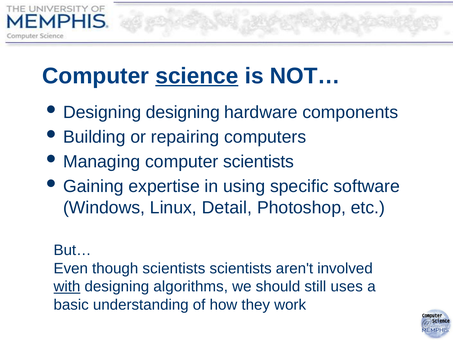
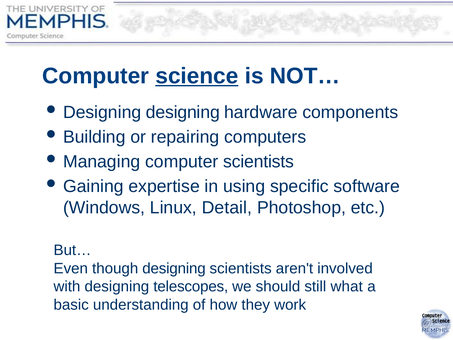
though scientists: scientists -> designing
with underline: present -> none
algorithms: algorithms -> telescopes
uses: uses -> what
